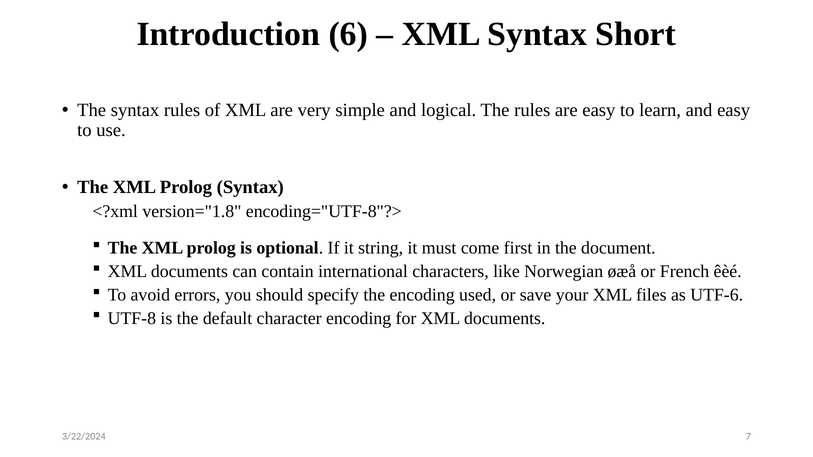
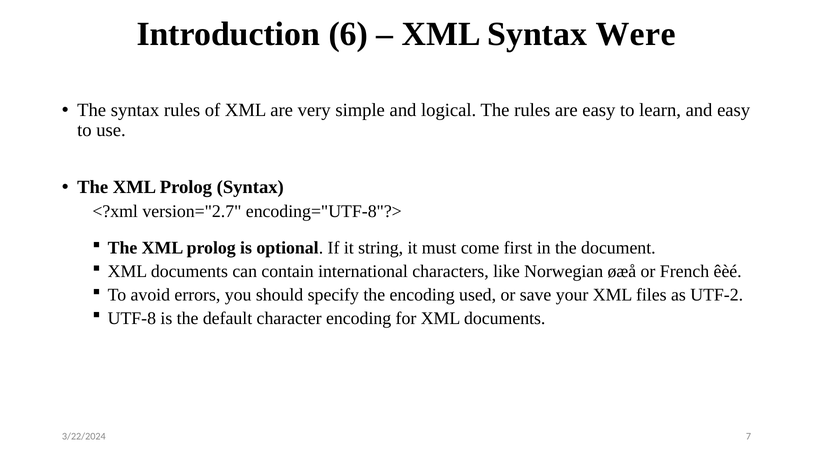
Short: Short -> Were
version="1.8: version="1.8 -> version="2.7
UTF-6: UTF-6 -> UTF-2
